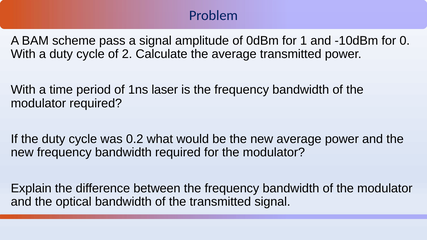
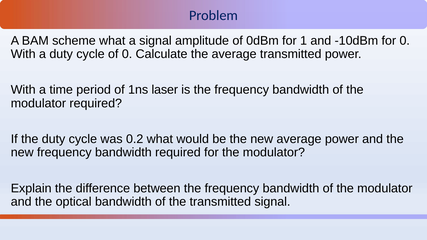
scheme pass: pass -> what
of 2: 2 -> 0
